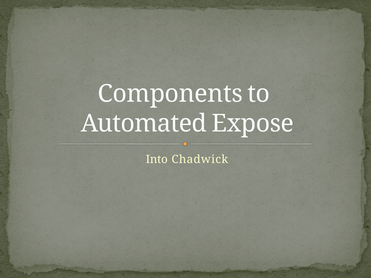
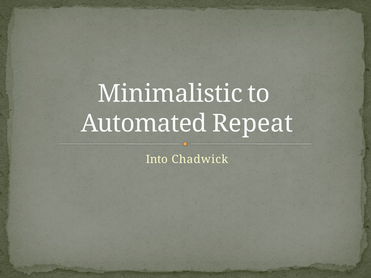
Components: Components -> Minimalistic
Expose: Expose -> Repeat
